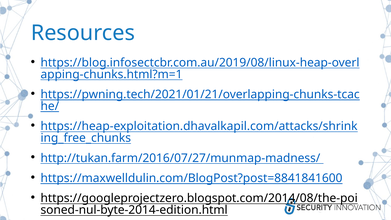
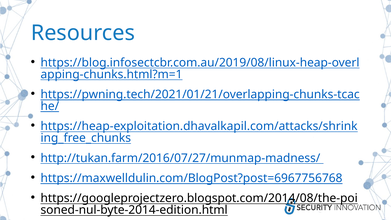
https://maxwelldulin.com/BlogPost?post=8841841600: https://maxwelldulin.com/BlogPost?post=8841841600 -> https://maxwelldulin.com/BlogPost?post=6967756768
